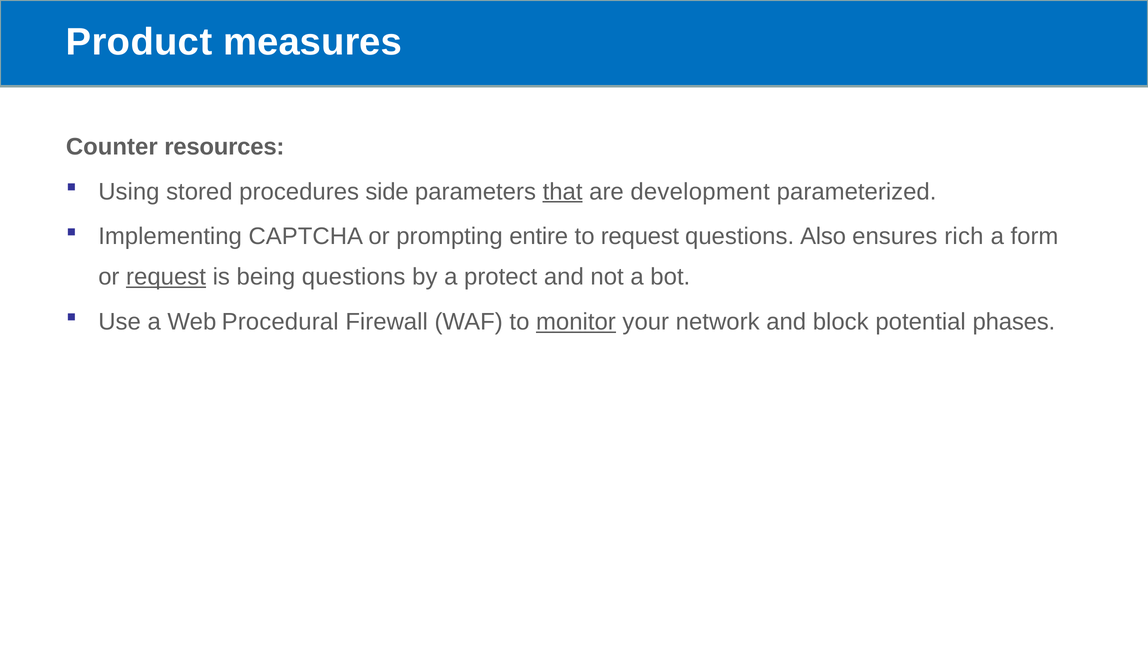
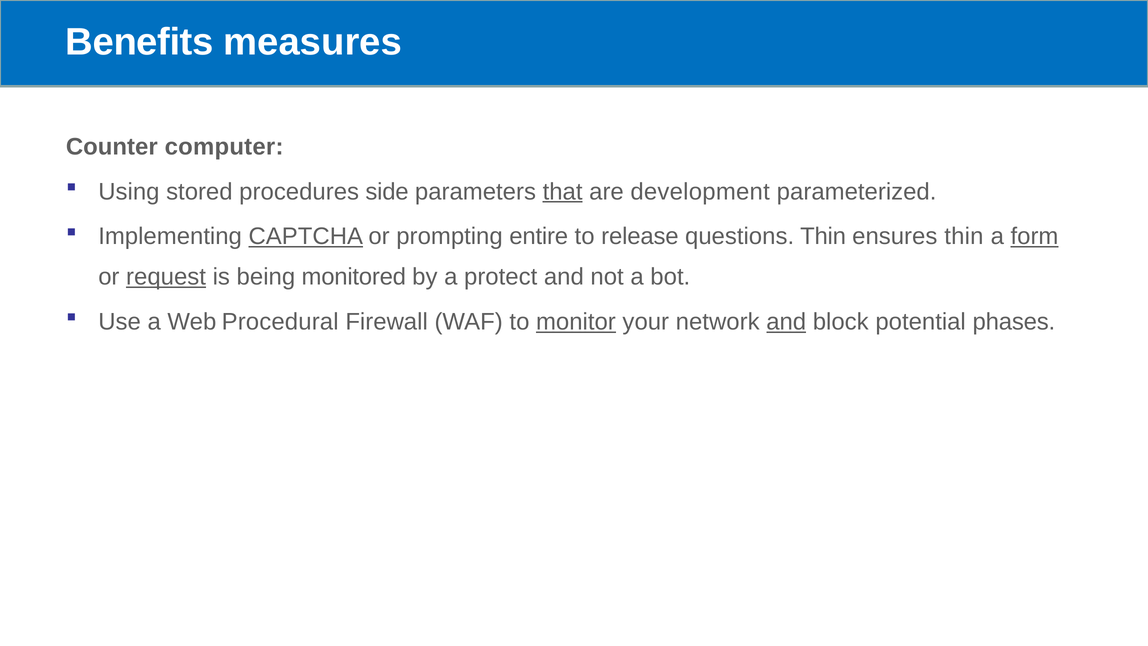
Product: Product -> Benefits
resources: resources -> computer
CAPTCHA underline: none -> present
to request: request -> release
questions Also: Also -> Thin
ensures rich: rich -> thin
form underline: none -> present
being questions: questions -> monitored
and at (786, 322) underline: none -> present
